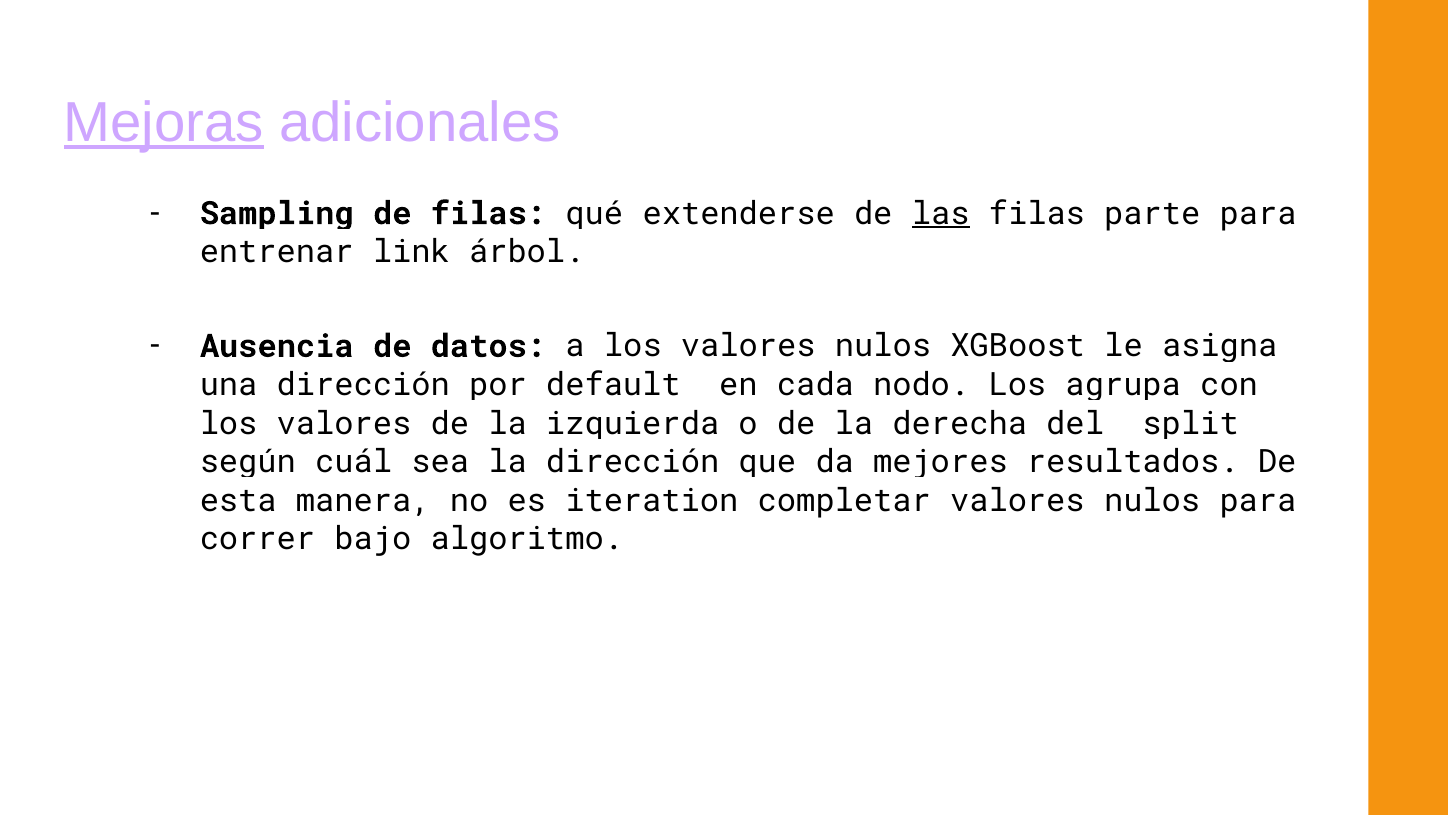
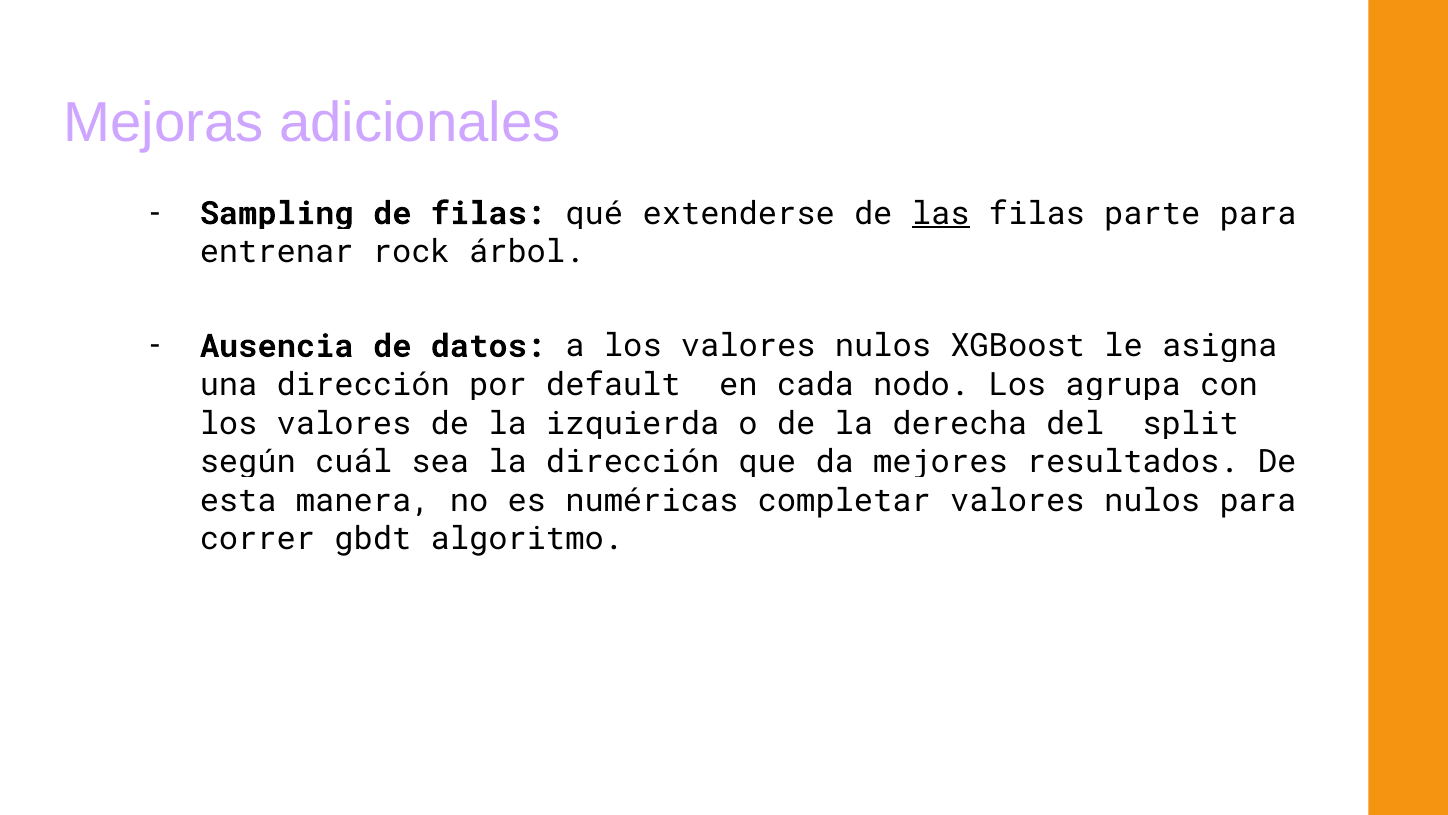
Mejoras underline: present -> none
link: link -> rock
iteration: iteration -> numéricas
bajo: bajo -> gbdt
